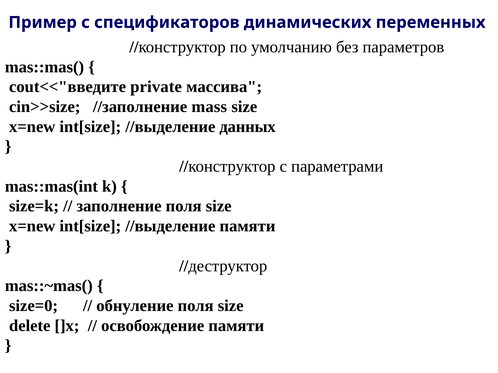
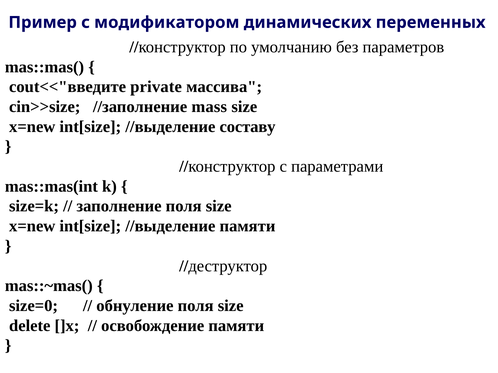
спецификаторов: спецификаторов -> модификатором
данных: данных -> составу
